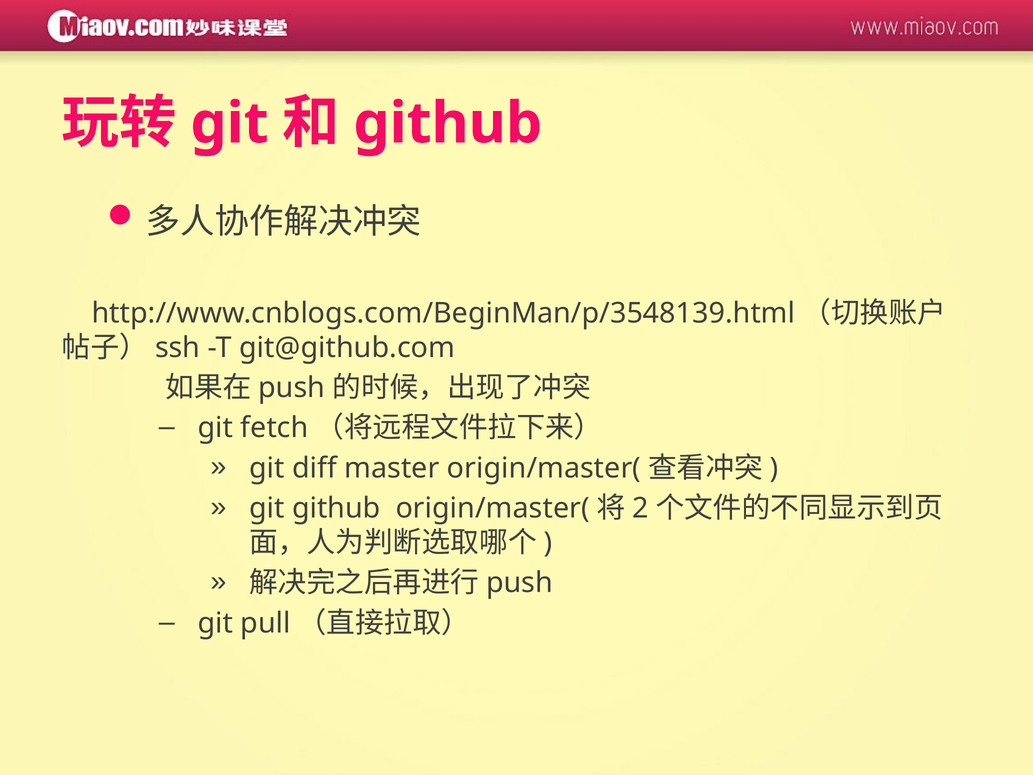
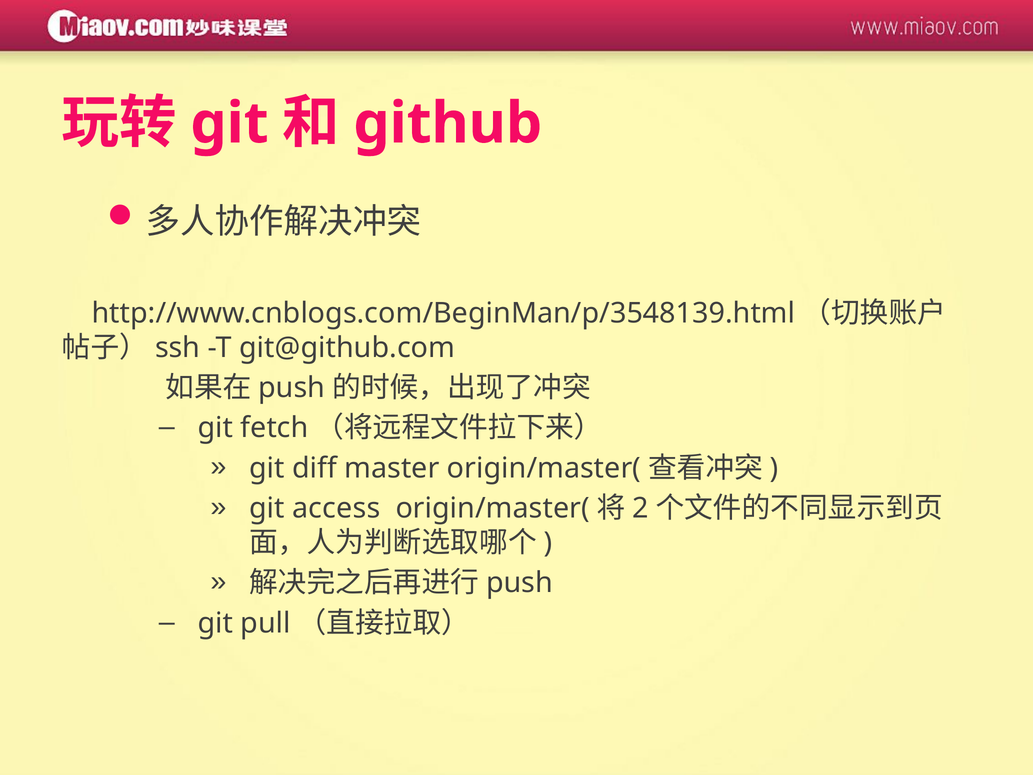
git github: github -> access
